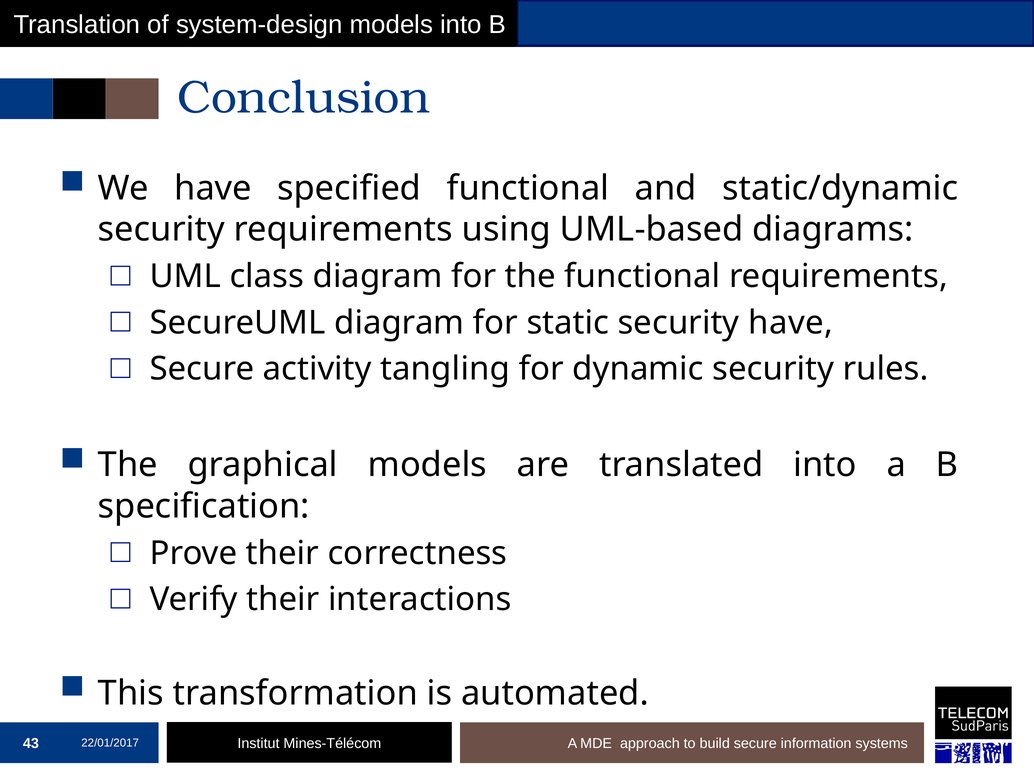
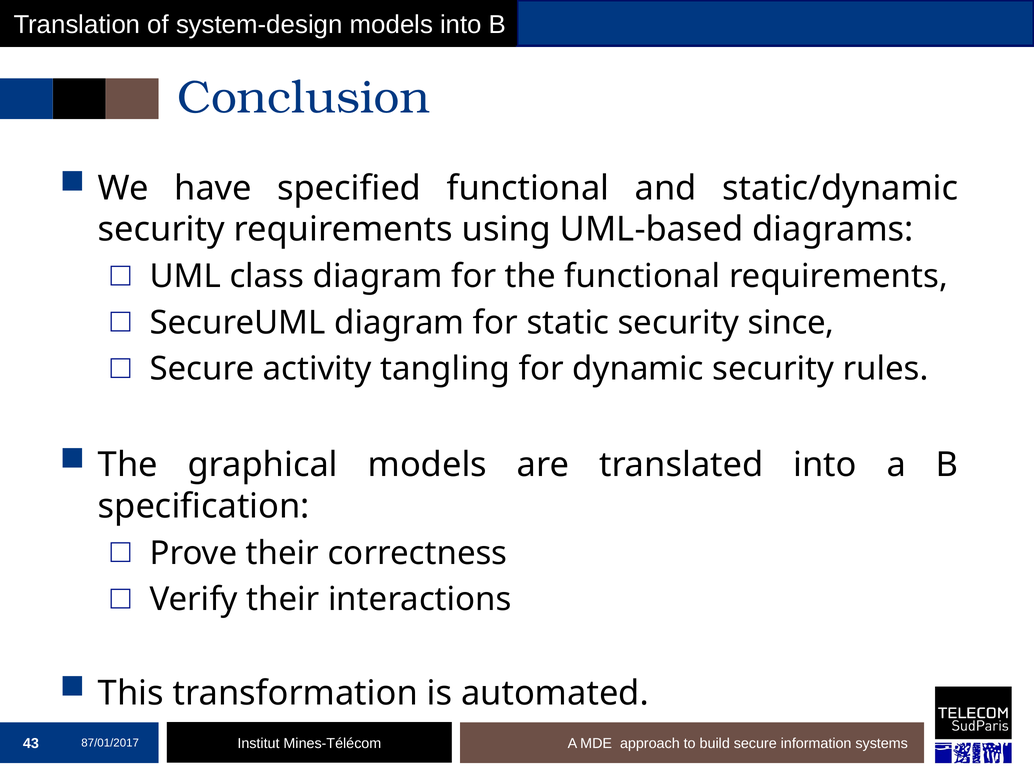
security have: have -> since
22/01/2017: 22/01/2017 -> 87/01/2017
